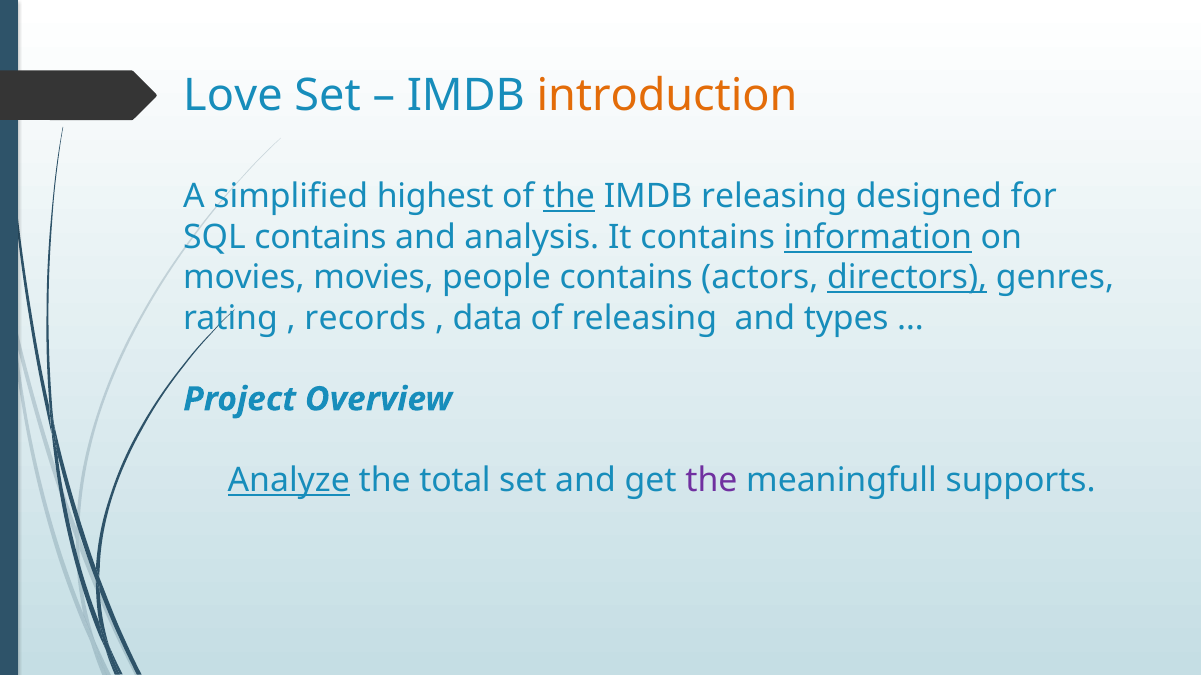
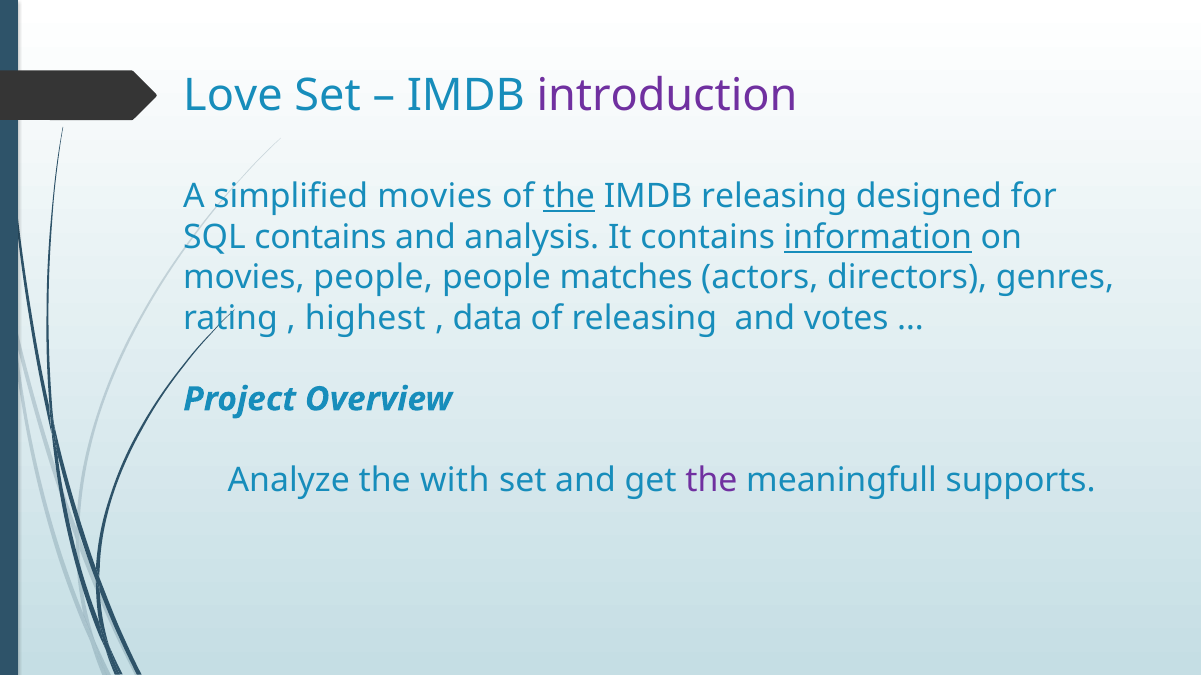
introduction colour: orange -> purple
simplified highest: highest -> movies
movies movies: movies -> people
people contains: contains -> matches
directors underline: present -> none
records: records -> highest
types: types -> votes
Analyze underline: present -> none
total: total -> with
